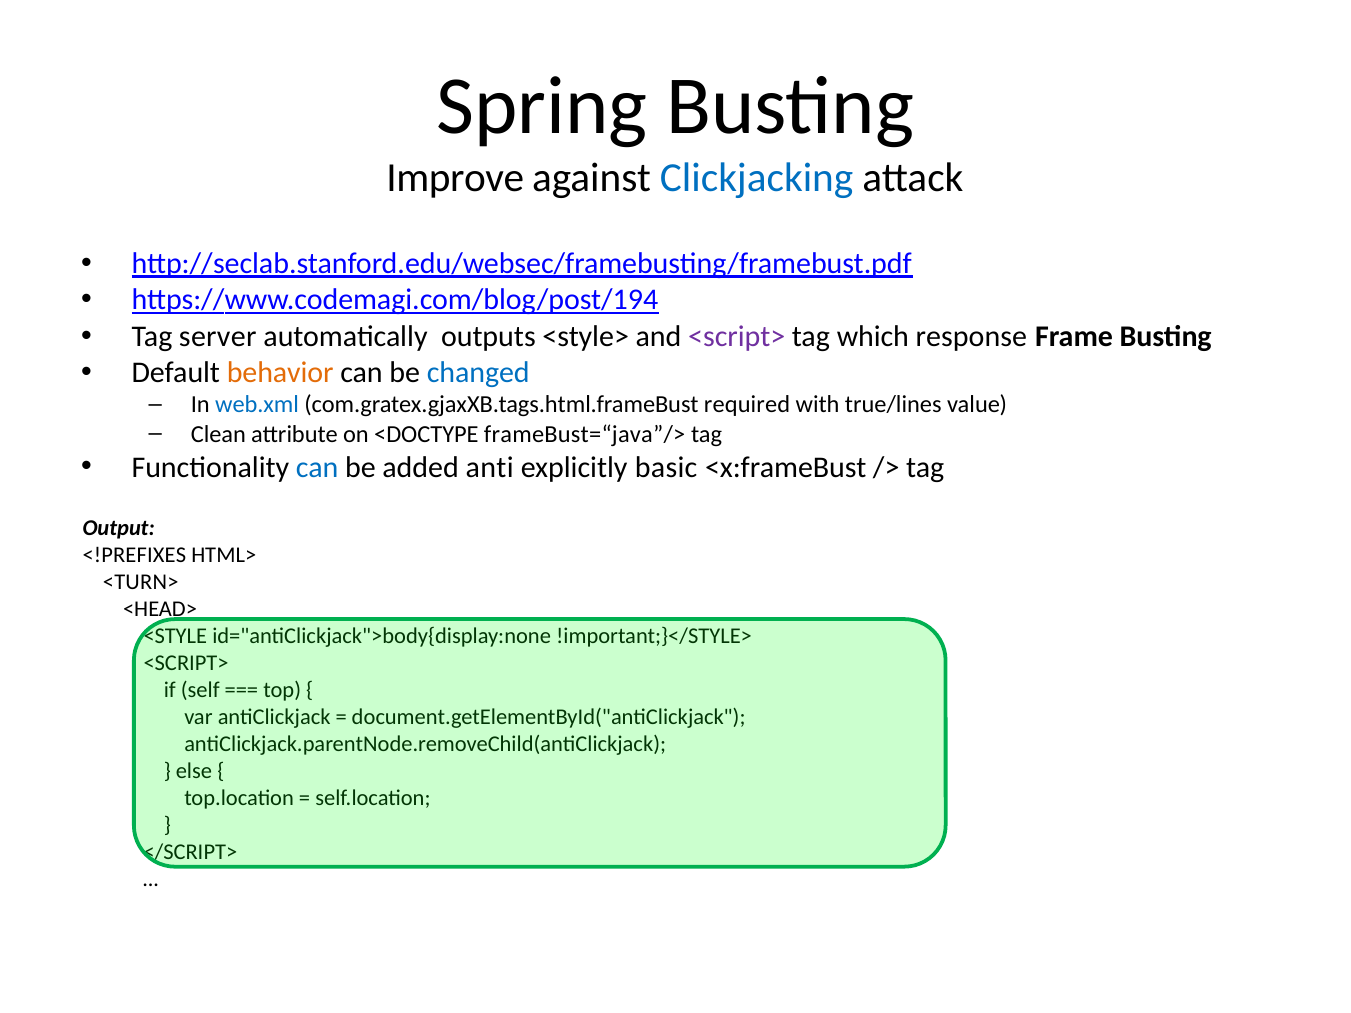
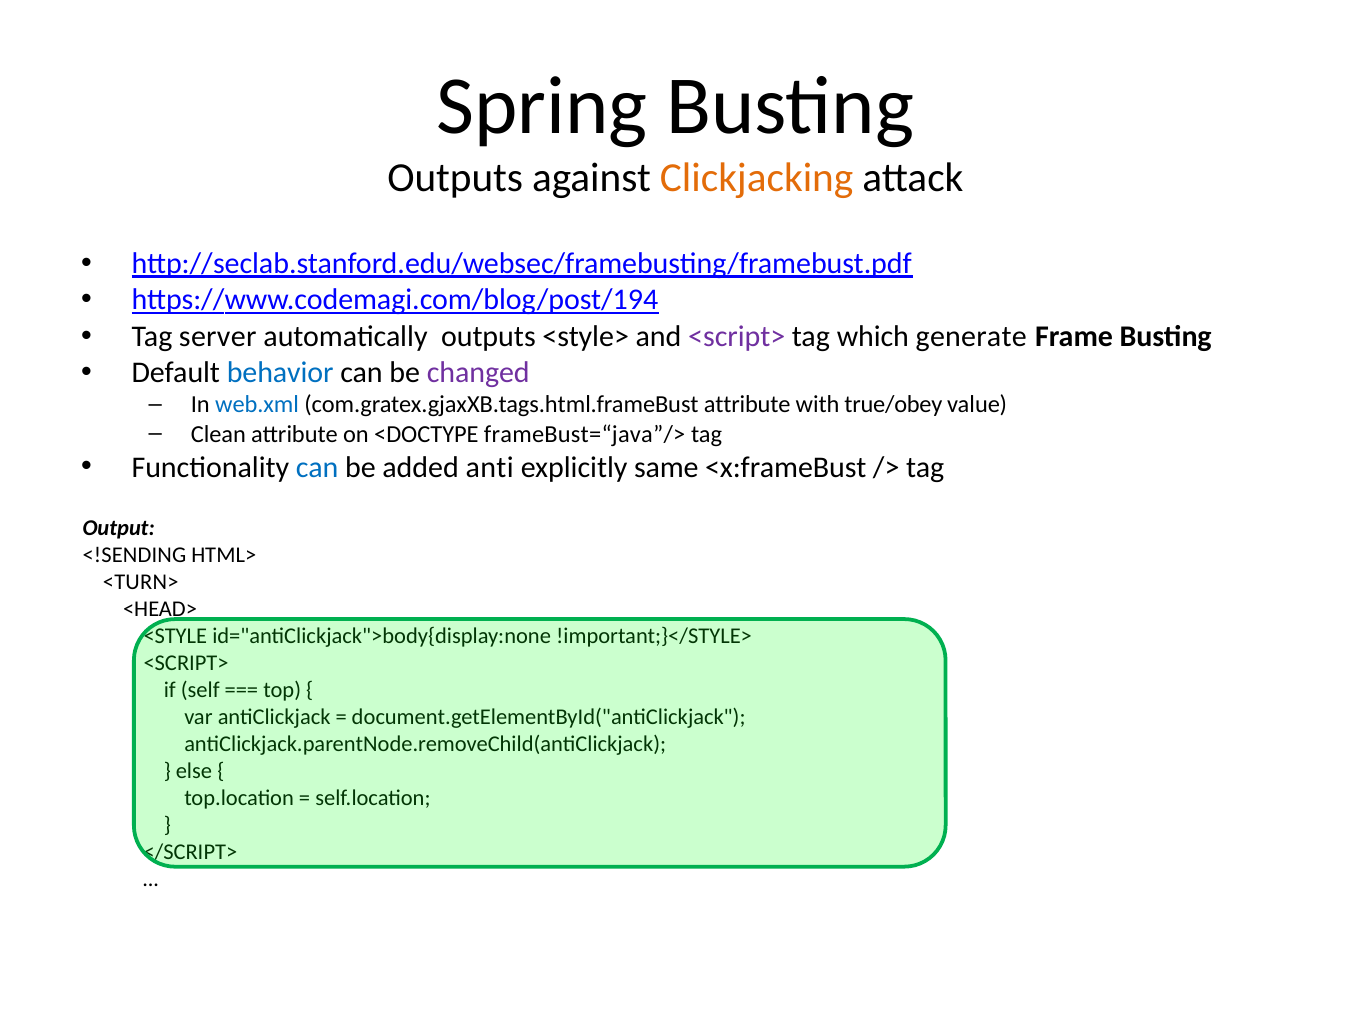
Improve at (455, 177): Improve -> Outputs
Clickjacking colour: blue -> orange
response: response -> generate
behavior colour: orange -> blue
changed colour: blue -> purple
com.gratex.gjaxXB.tags.html.frameBust required: required -> attribute
true/lines: true/lines -> true/obey
basic: basic -> same
<!PREFIXES: <!PREFIXES -> <!SENDING
